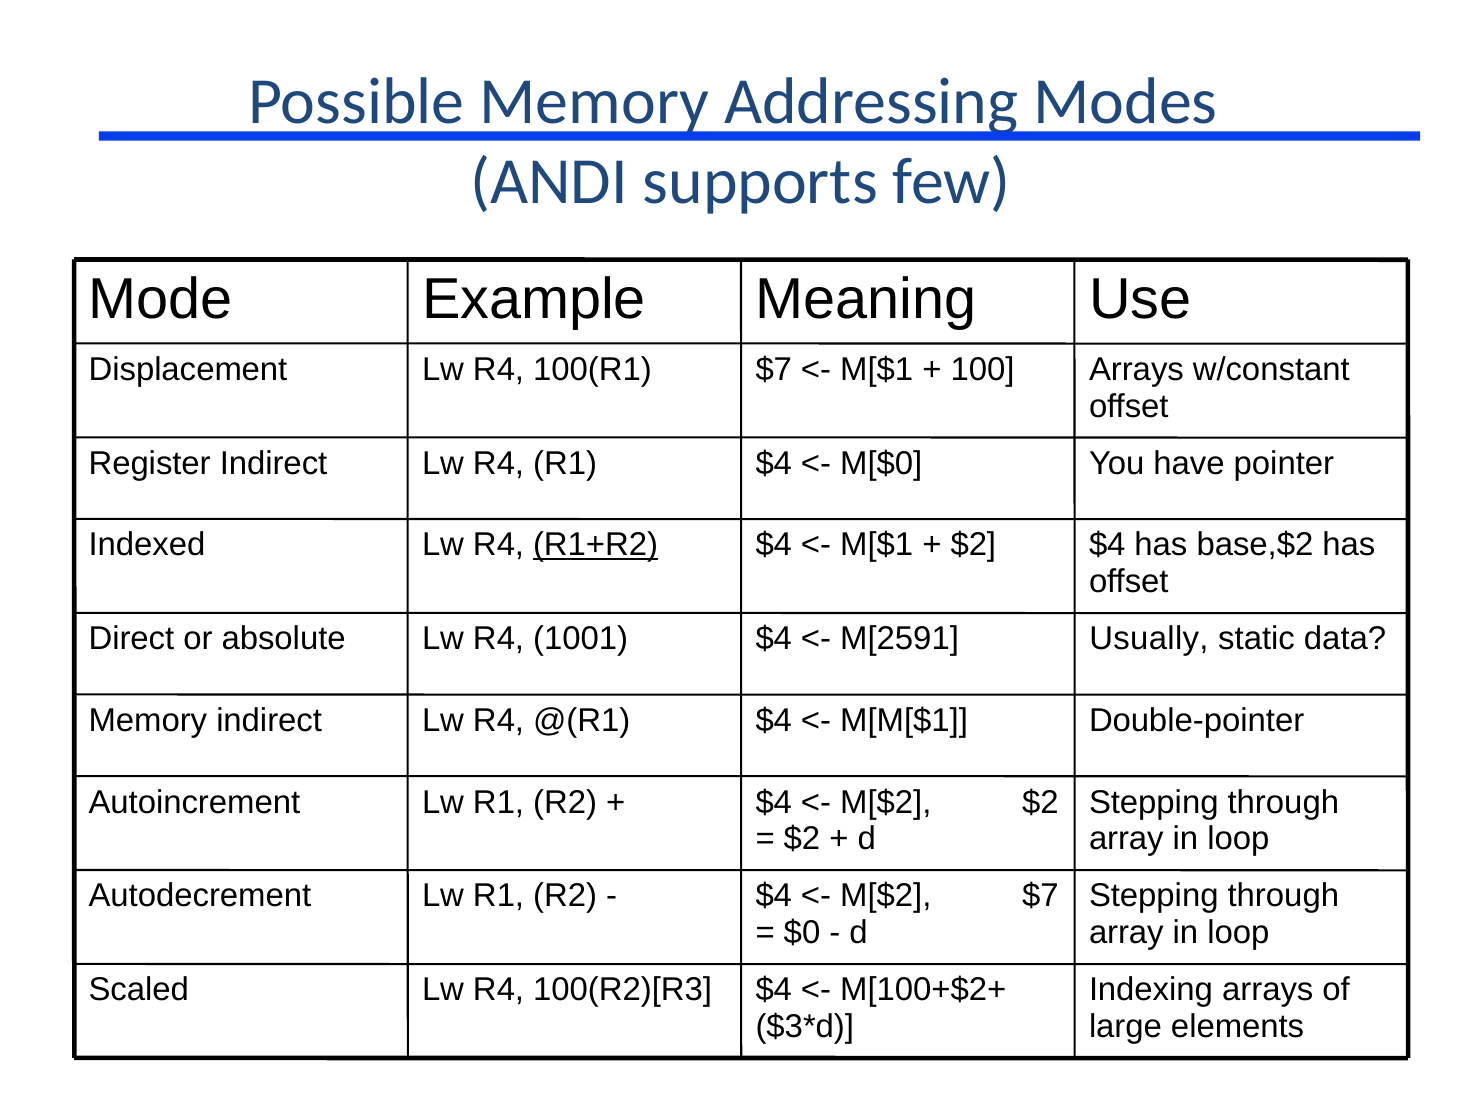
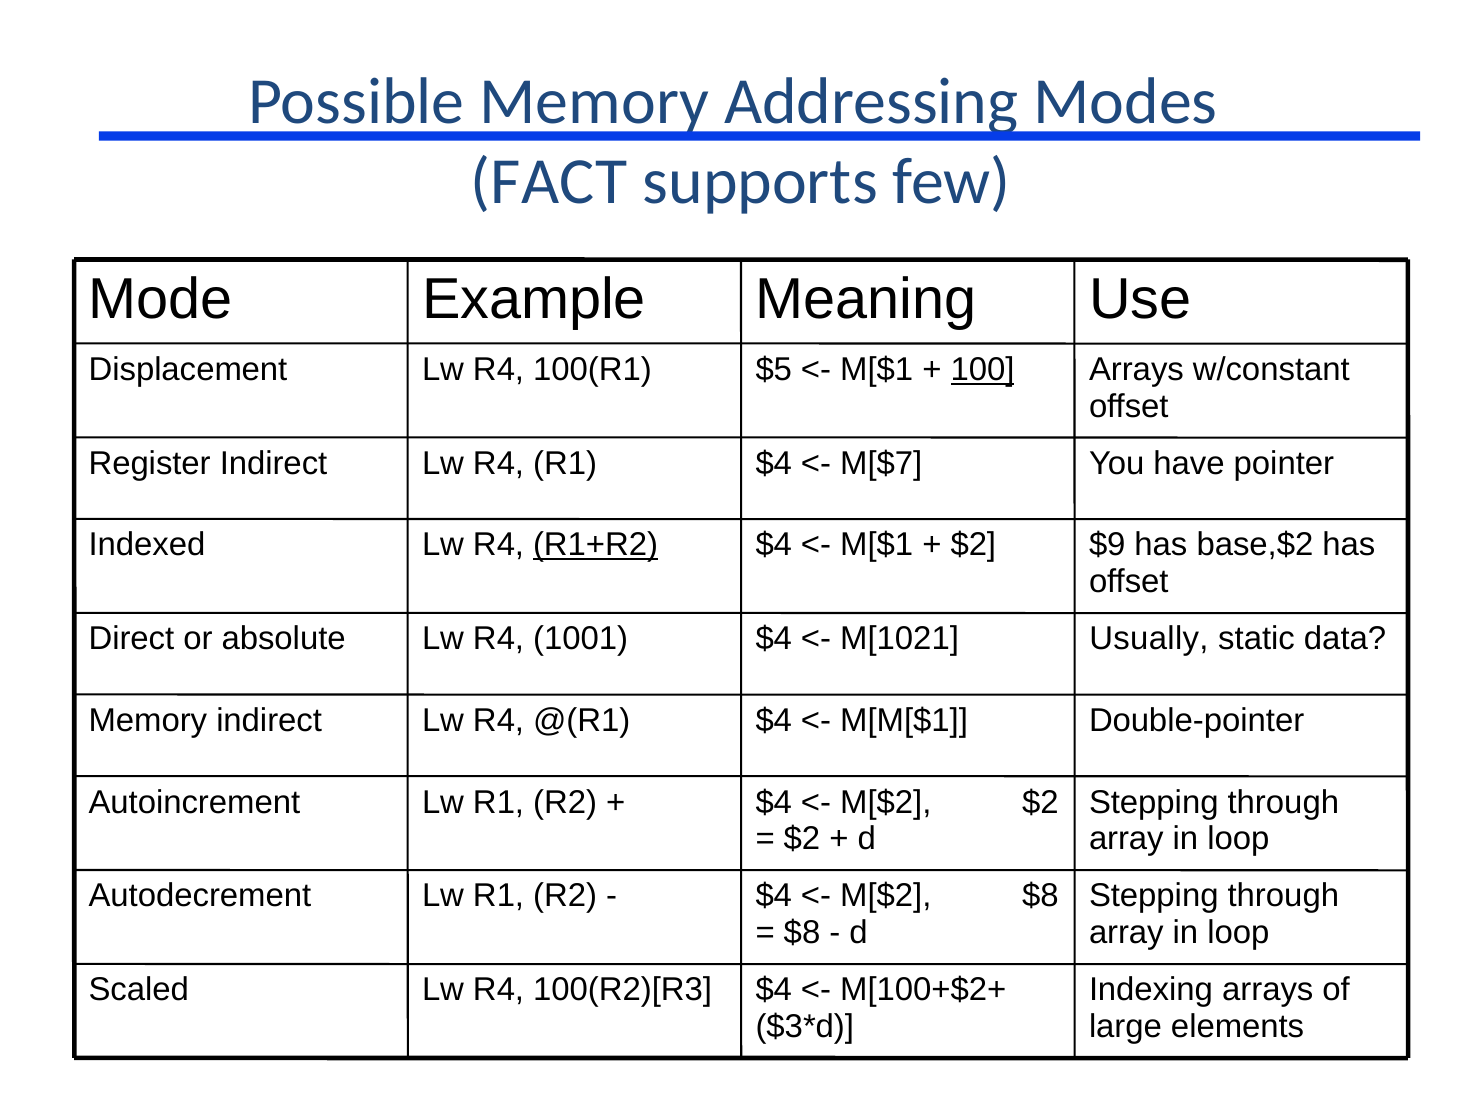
ANDI: ANDI -> FACT
$7 at (774, 369): $7 -> $5
100 underline: none -> present
M[$0: M[$0 -> M[$7
$4 at (1107, 545): $4 -> $9
M[2591: M[2591 -> M[1021
M[$2 $7: $7 -> $8
$0 at (802, 932): $0 -> $8
